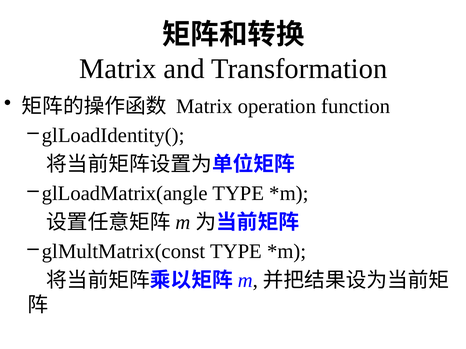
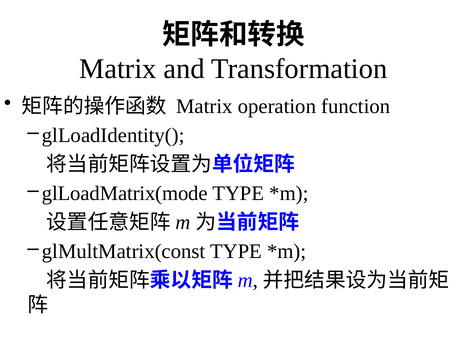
glLoadMatrix(angle: glLoadMatrix(angle -> glLoadMatrix(mode
